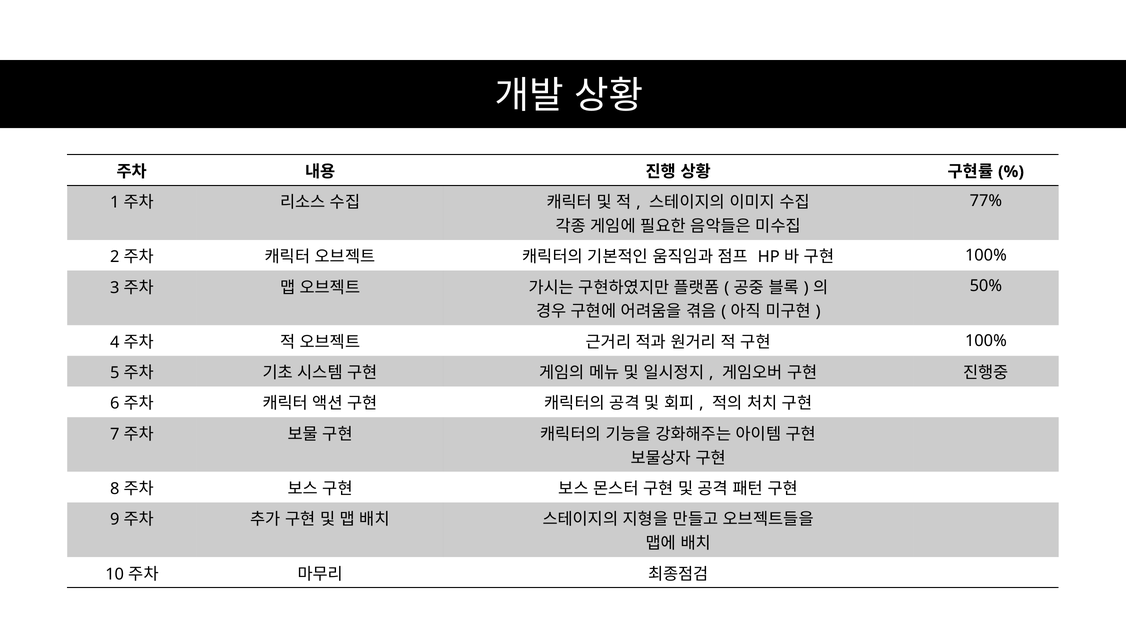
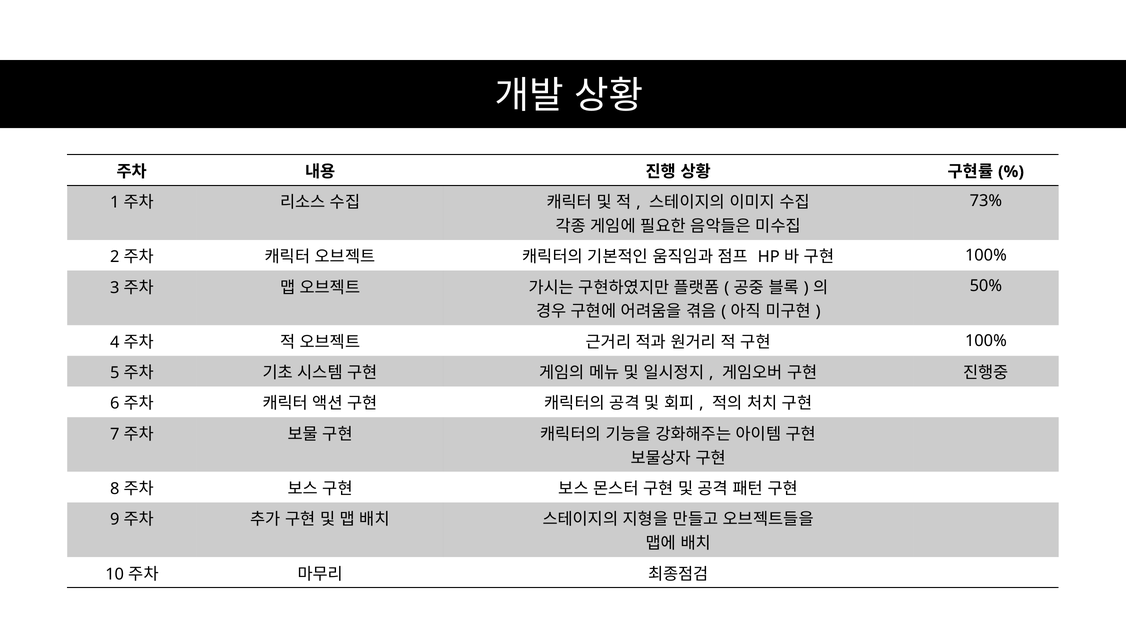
77%: 77% -> 73%
